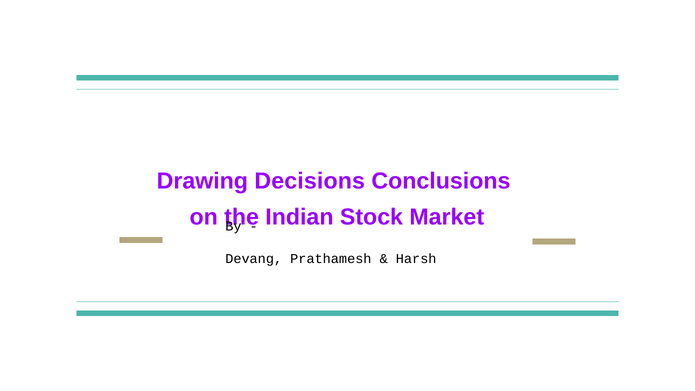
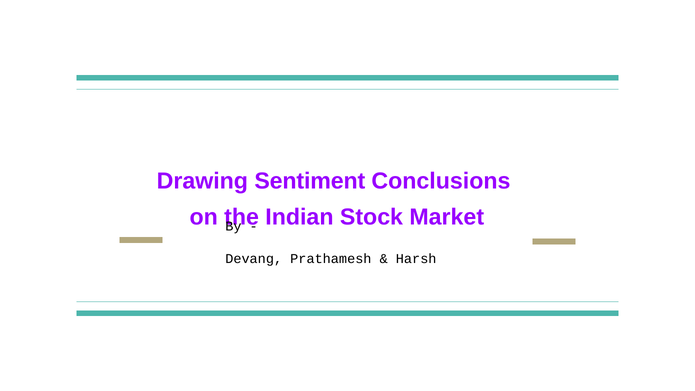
Decisions: Decisions -> Sentiment
